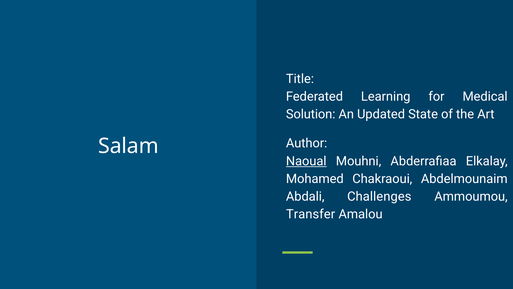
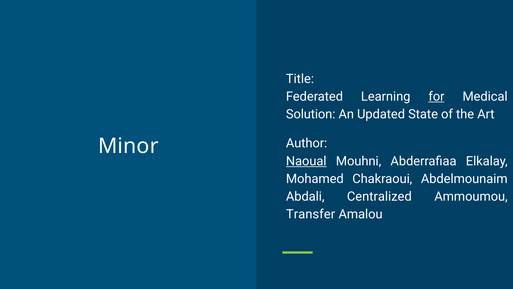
for underline: none -> present
Salam: Salam -> Minor
Challenges: Challenges -> Centralized
